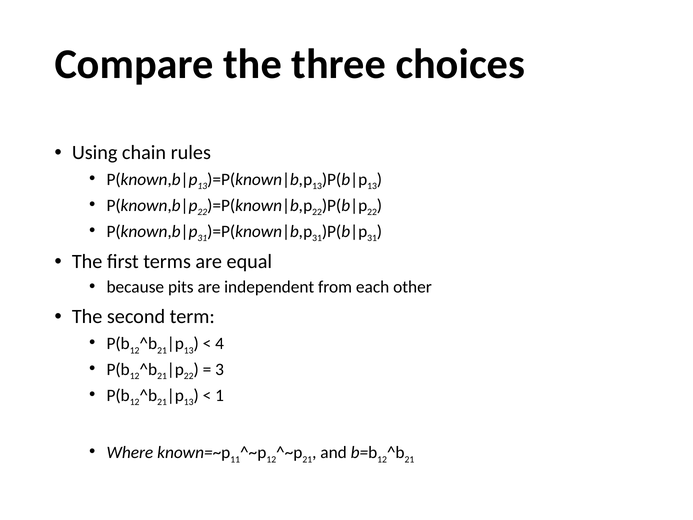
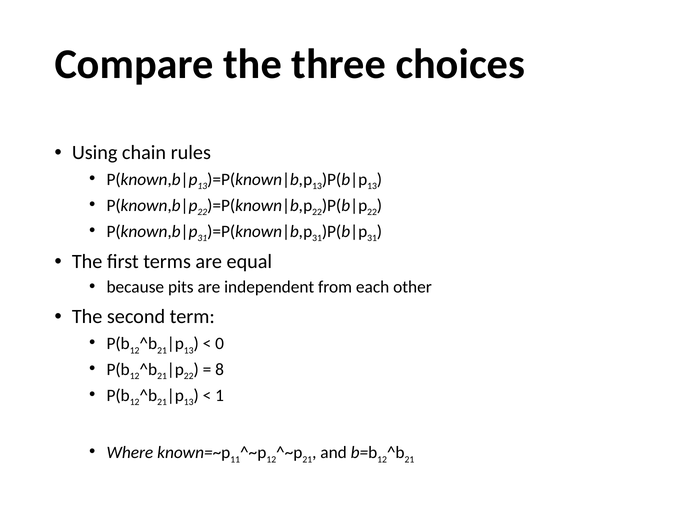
4: 4 -> 0
3: 3 -> 8
